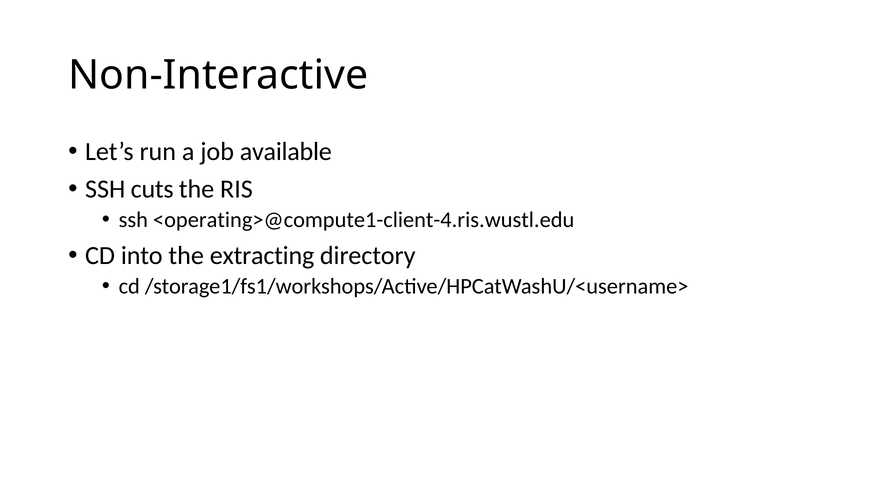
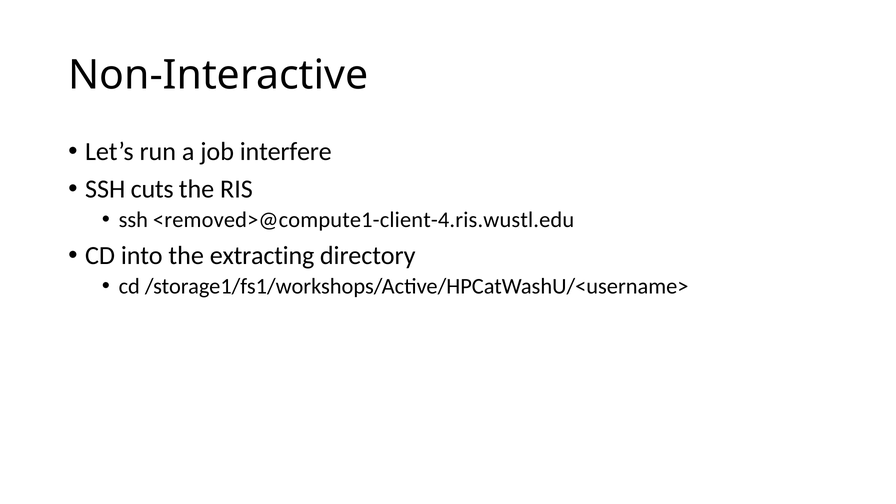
available: available -> interfere
<operating>@compute1-client-4.ris.wustl.edu: <operating>@compute1-client-4.ris.wustl.edu -> <removed>@compute1-client-4.ris.wustl.edu
